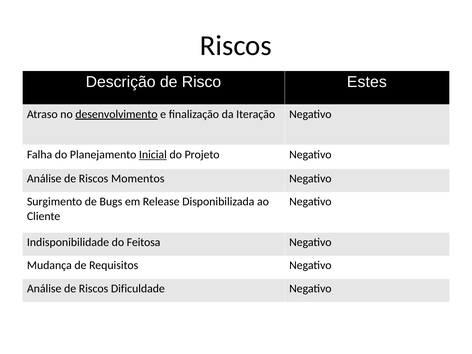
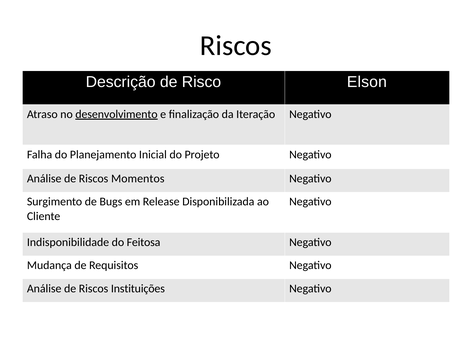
Estes: Estes -> Elson
Inicial underline: present -> none
Dificuldade: Dificuldade -> Instituições
